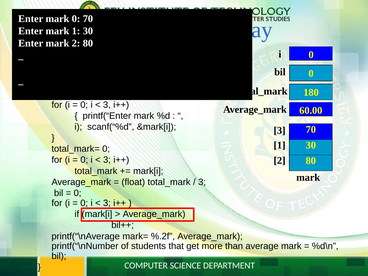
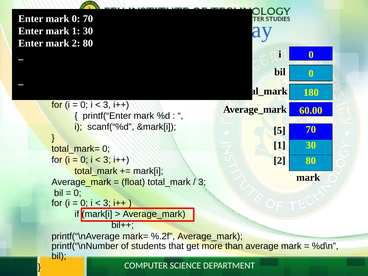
3 at (280, 130): 3 -> 5
